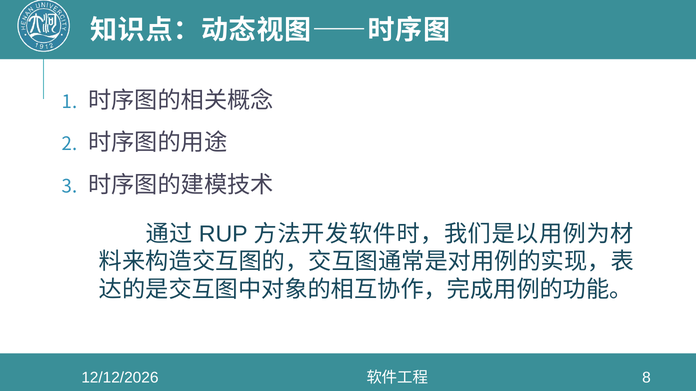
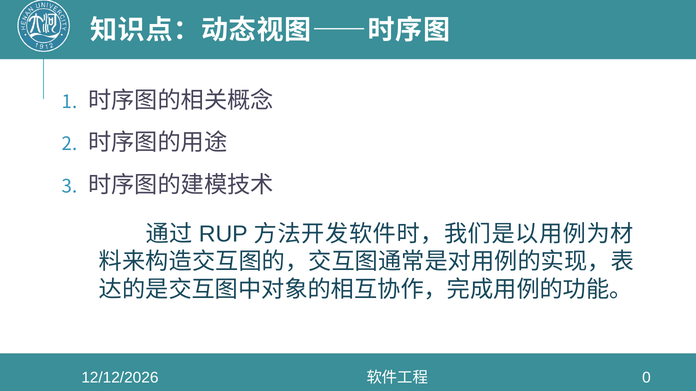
8: 8 -> 0
